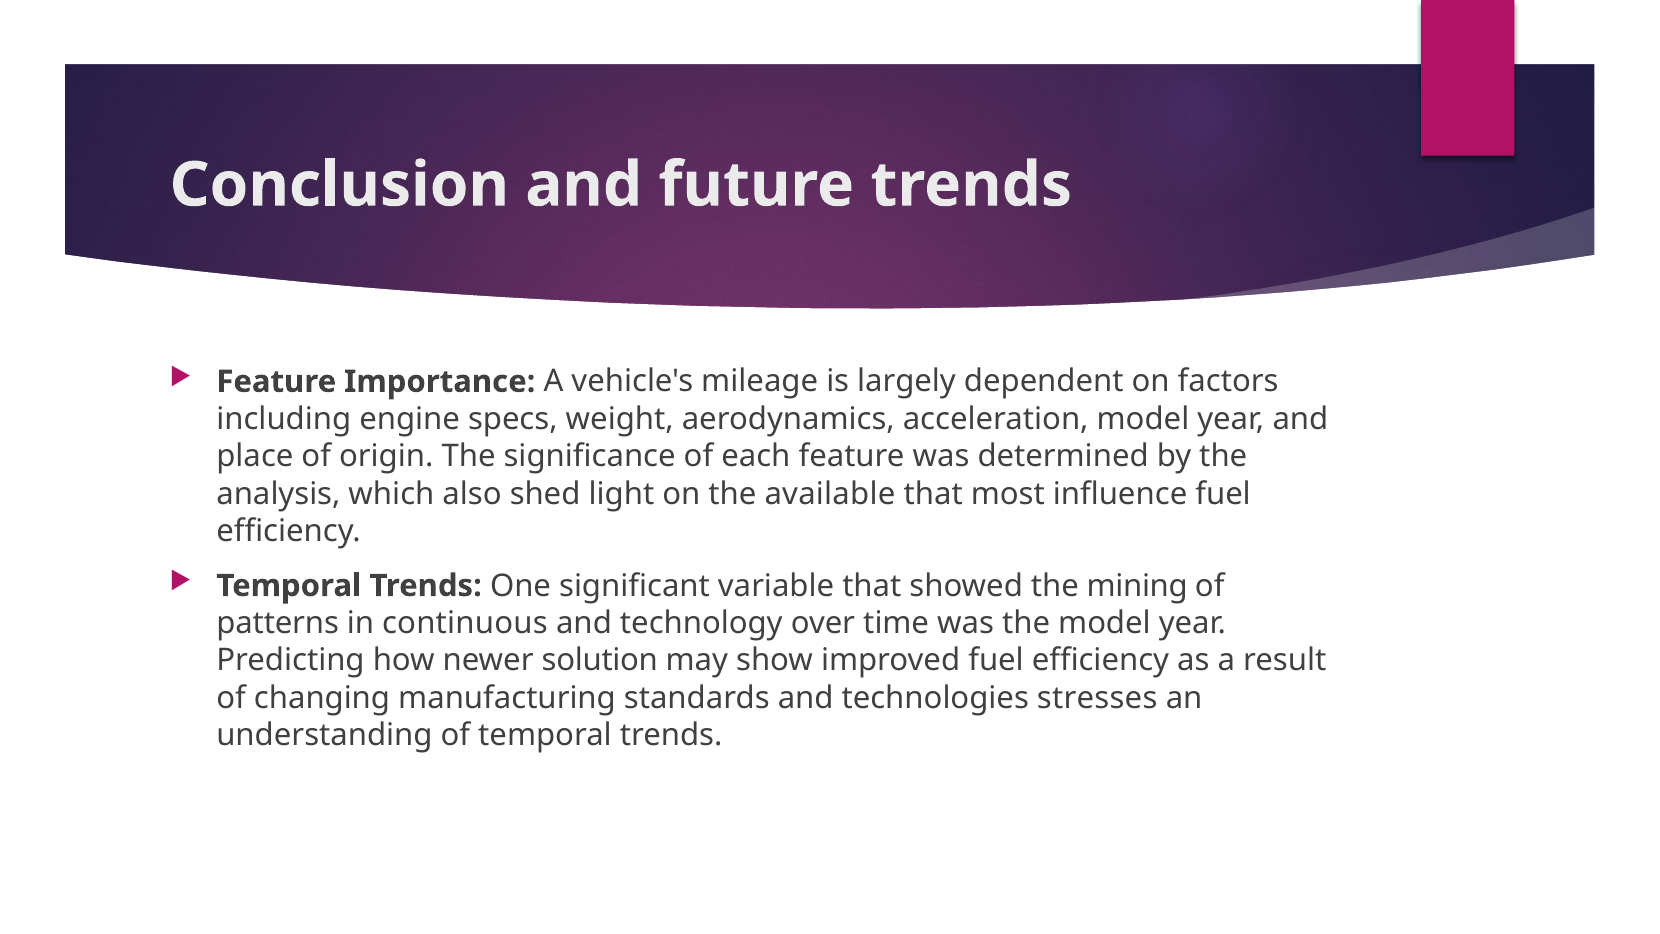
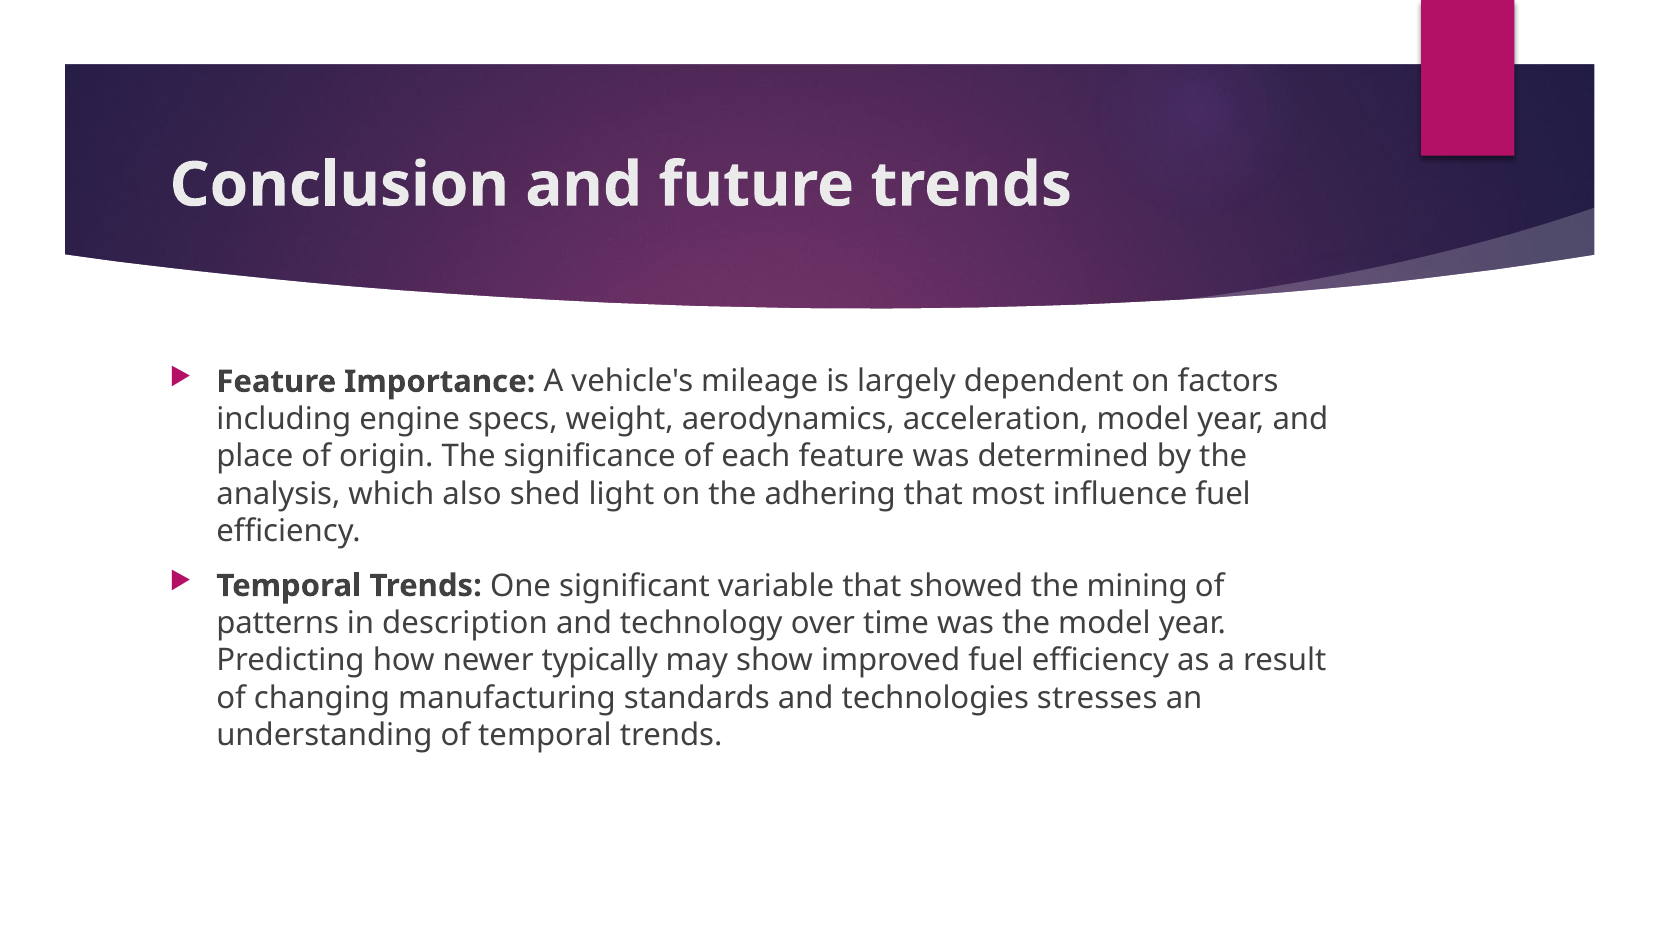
available: available -> adhering
continuous: continuous -> description
solution: solution -> typically
